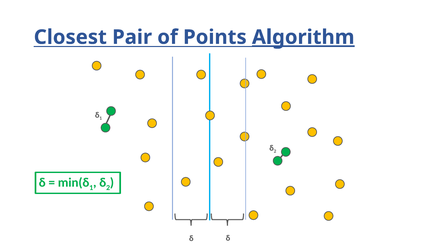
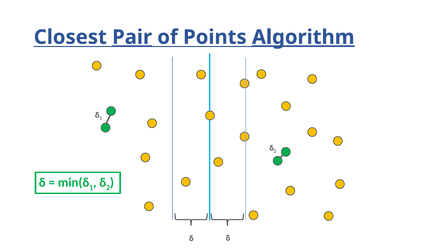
Pair underline: none -> present
